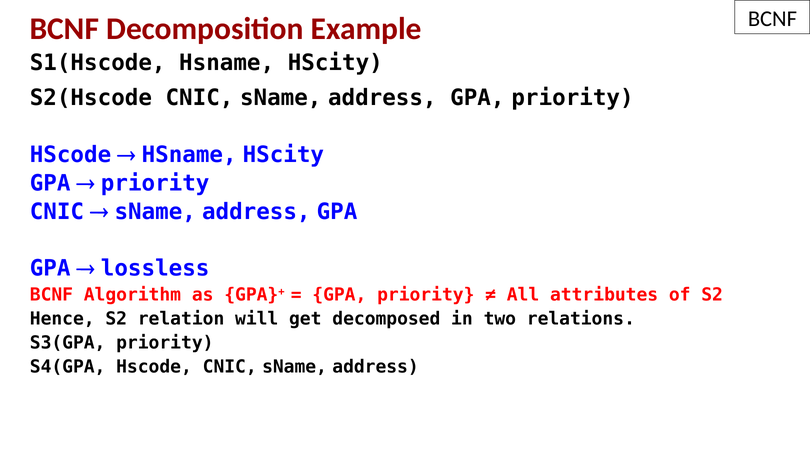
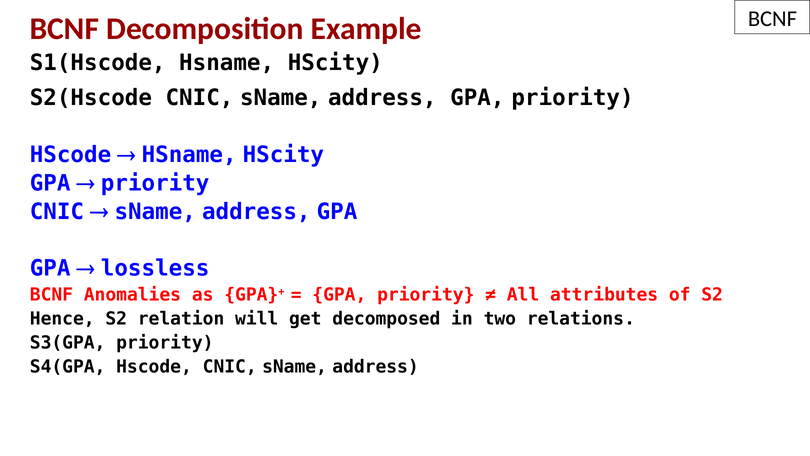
Algorithm: Algorithm -> Anomalies
